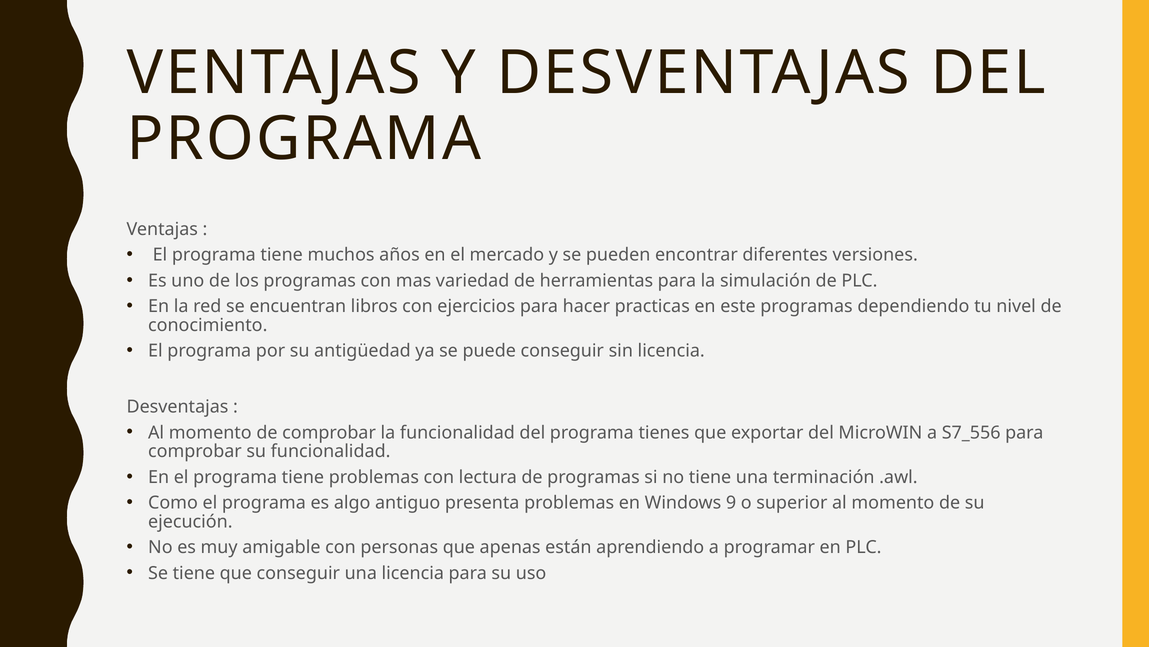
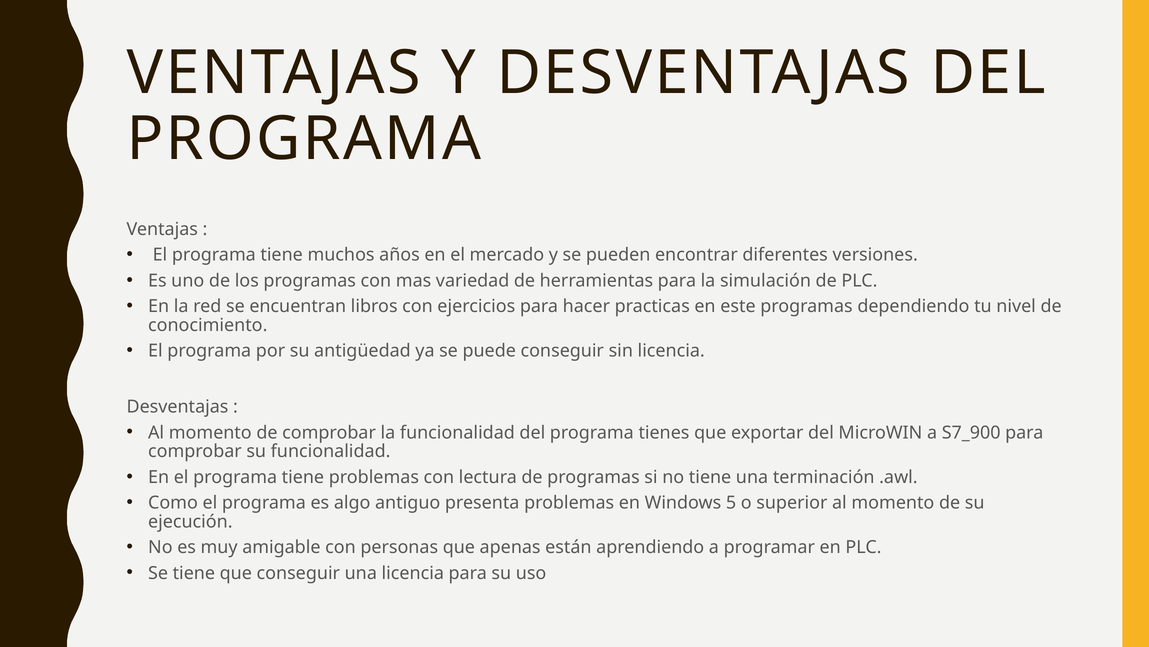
S7_556: S7_556 -> S7_900
9: 9 -> 5
